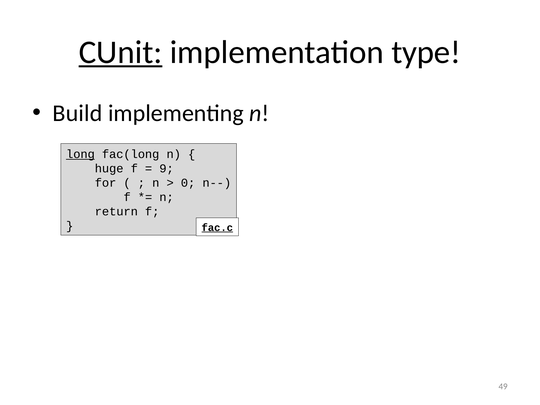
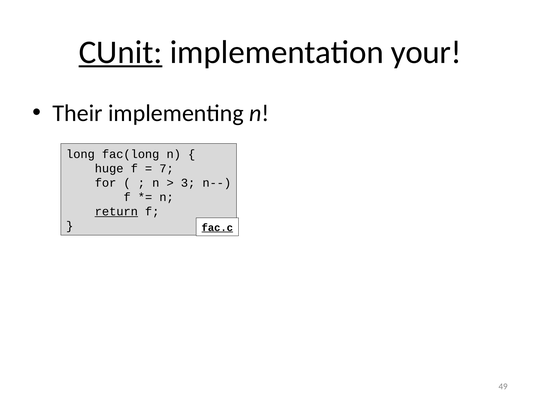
type: type -> your
Build: Build -> Their
long underline: present -> none
9: 9 -> 7
0: 0 -> 3
return underline: none -> present
